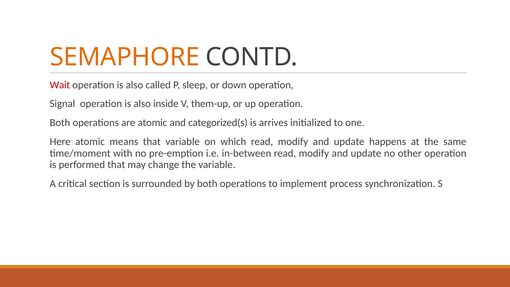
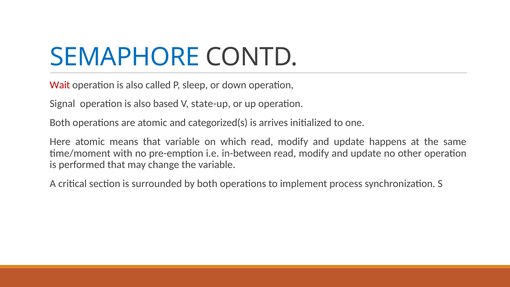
SEMAPHORE colour: orange -> blue
inside: inside -> based
them-up: them-up -> state-up
